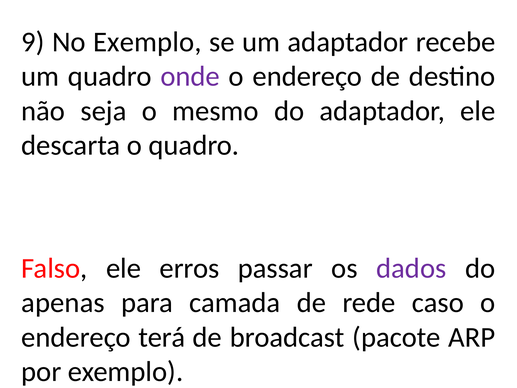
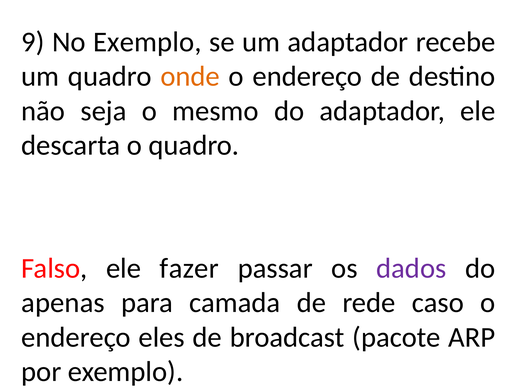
onde colour: purple -> orange
erros: erros -> fazer
terá: terá -> eles
